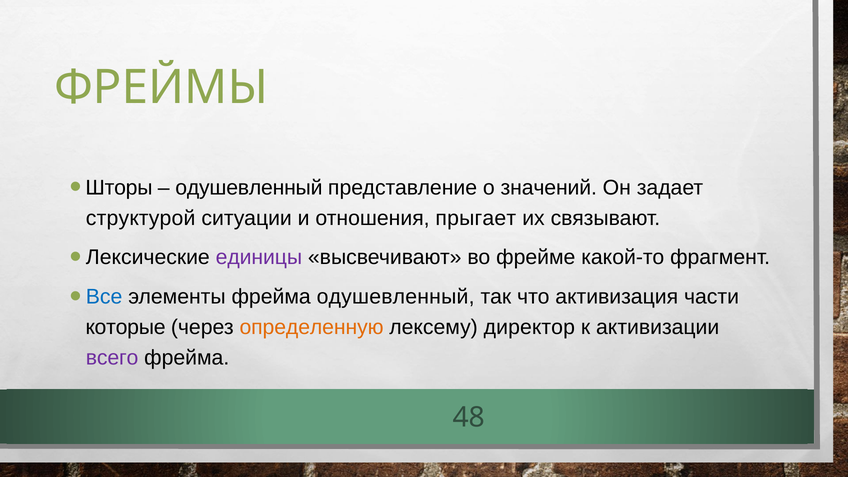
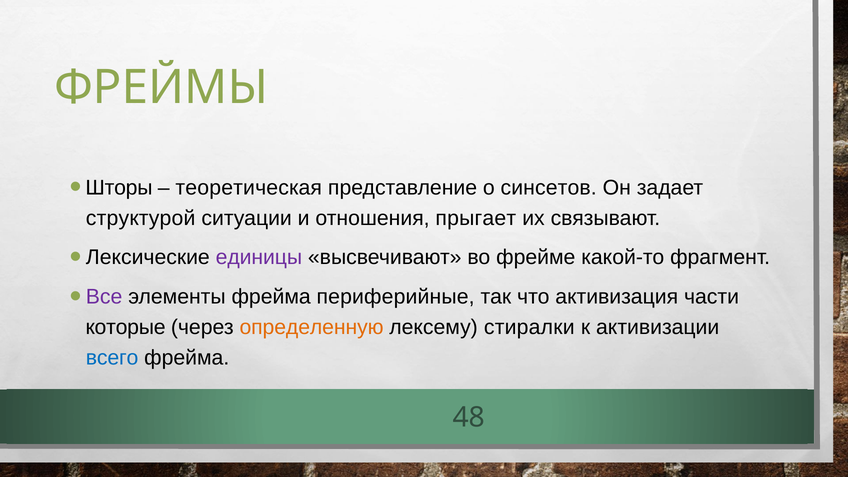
одушевленный at (249, 188): одушевленный -> теоретическая
значений: значений -> синсетов
Все colour: blue -> purple
фрейма одушевленный: одушевленный -> периферийные
директор: директор -> стиралки
всего colour: purple -> blue
